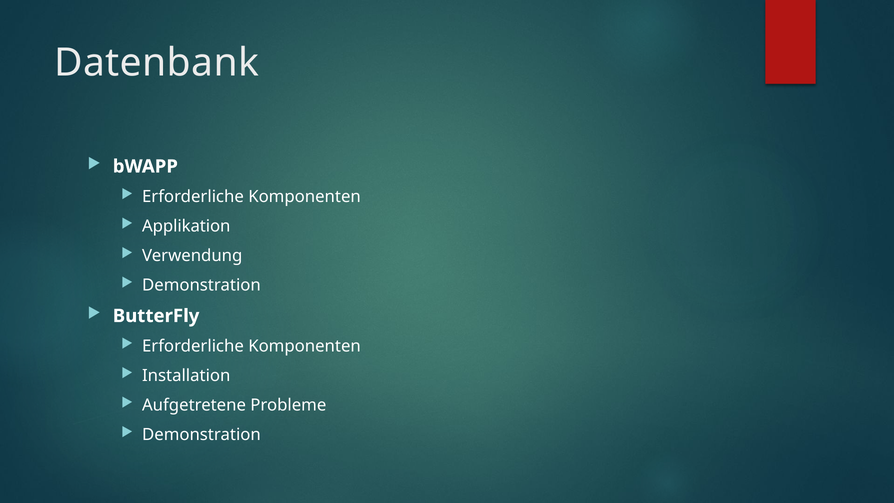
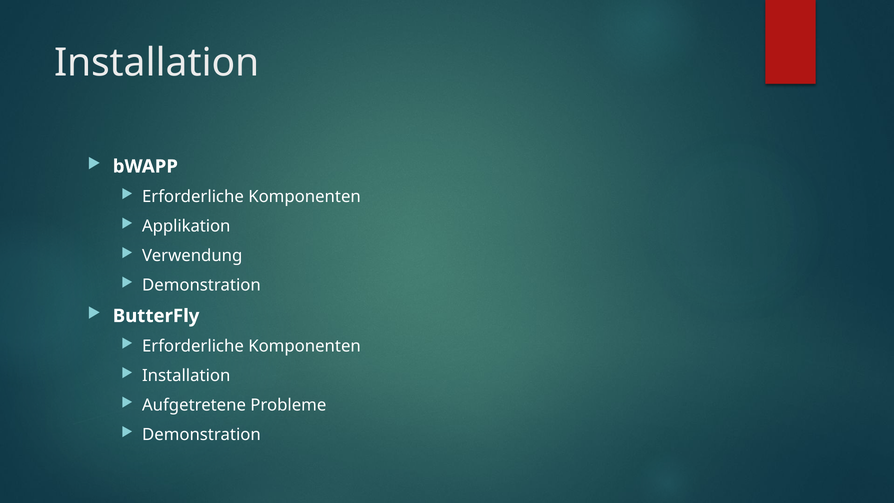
Datenbank at (157, 63): Datenbank -> Installation
